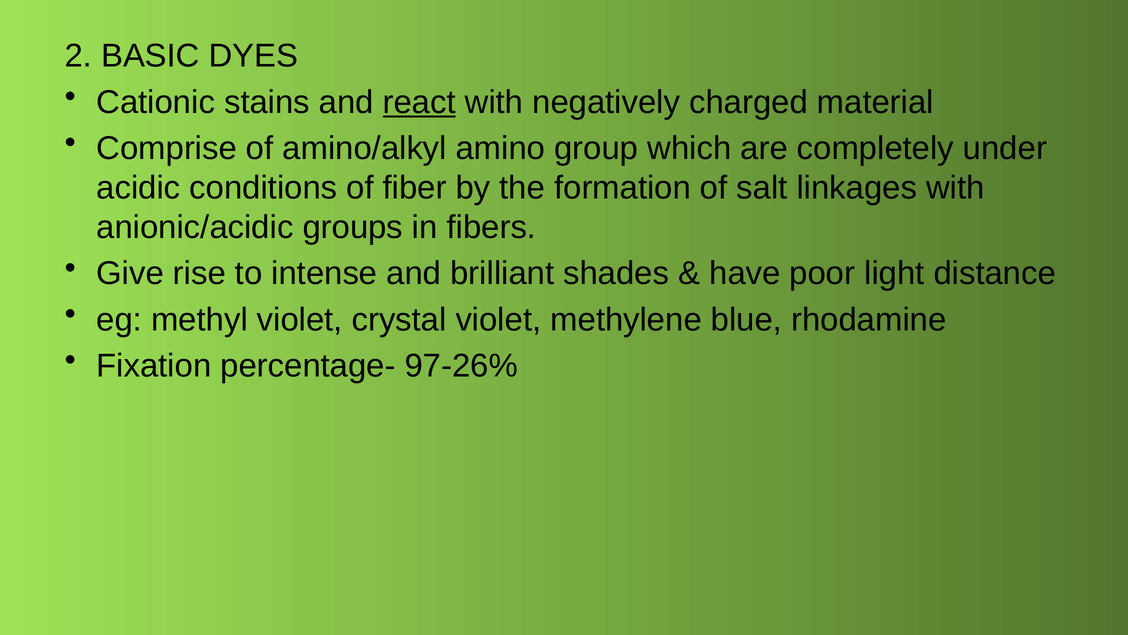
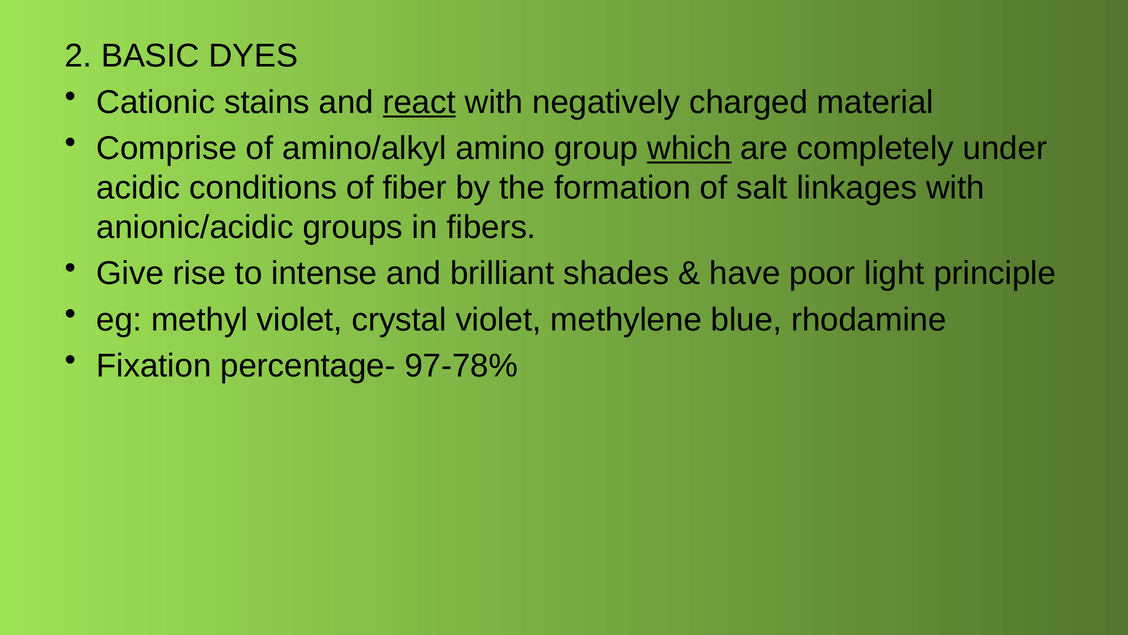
which underline: none -> present
distance: distance -> principle
97-26%: 97-26% -> 97-78%
